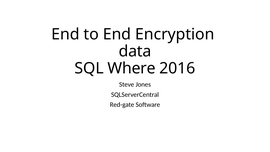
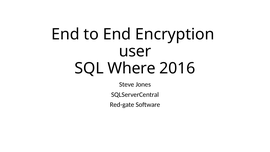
data: data -> user
